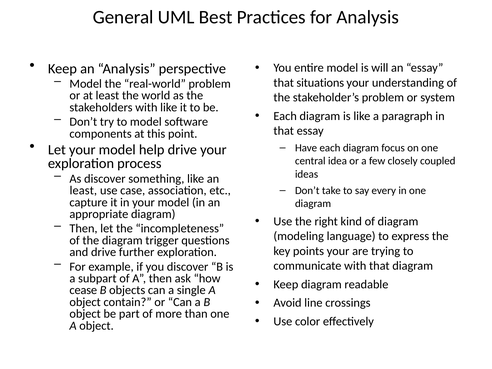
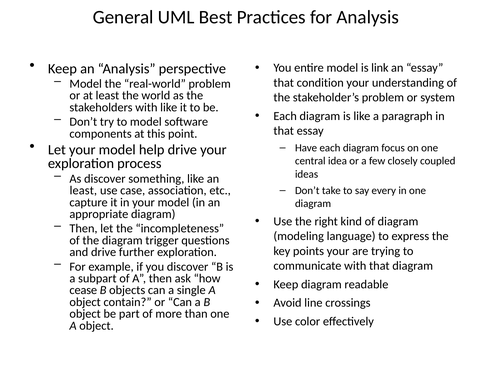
will: will -> link
situations: situations -> condition
